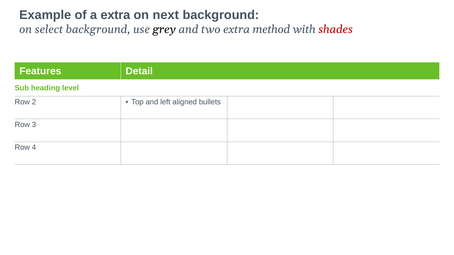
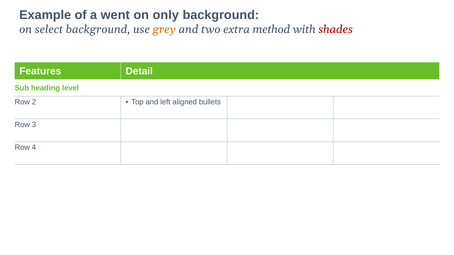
a extra: extra -> went
next: next -> only
grey colour: black -> orange
